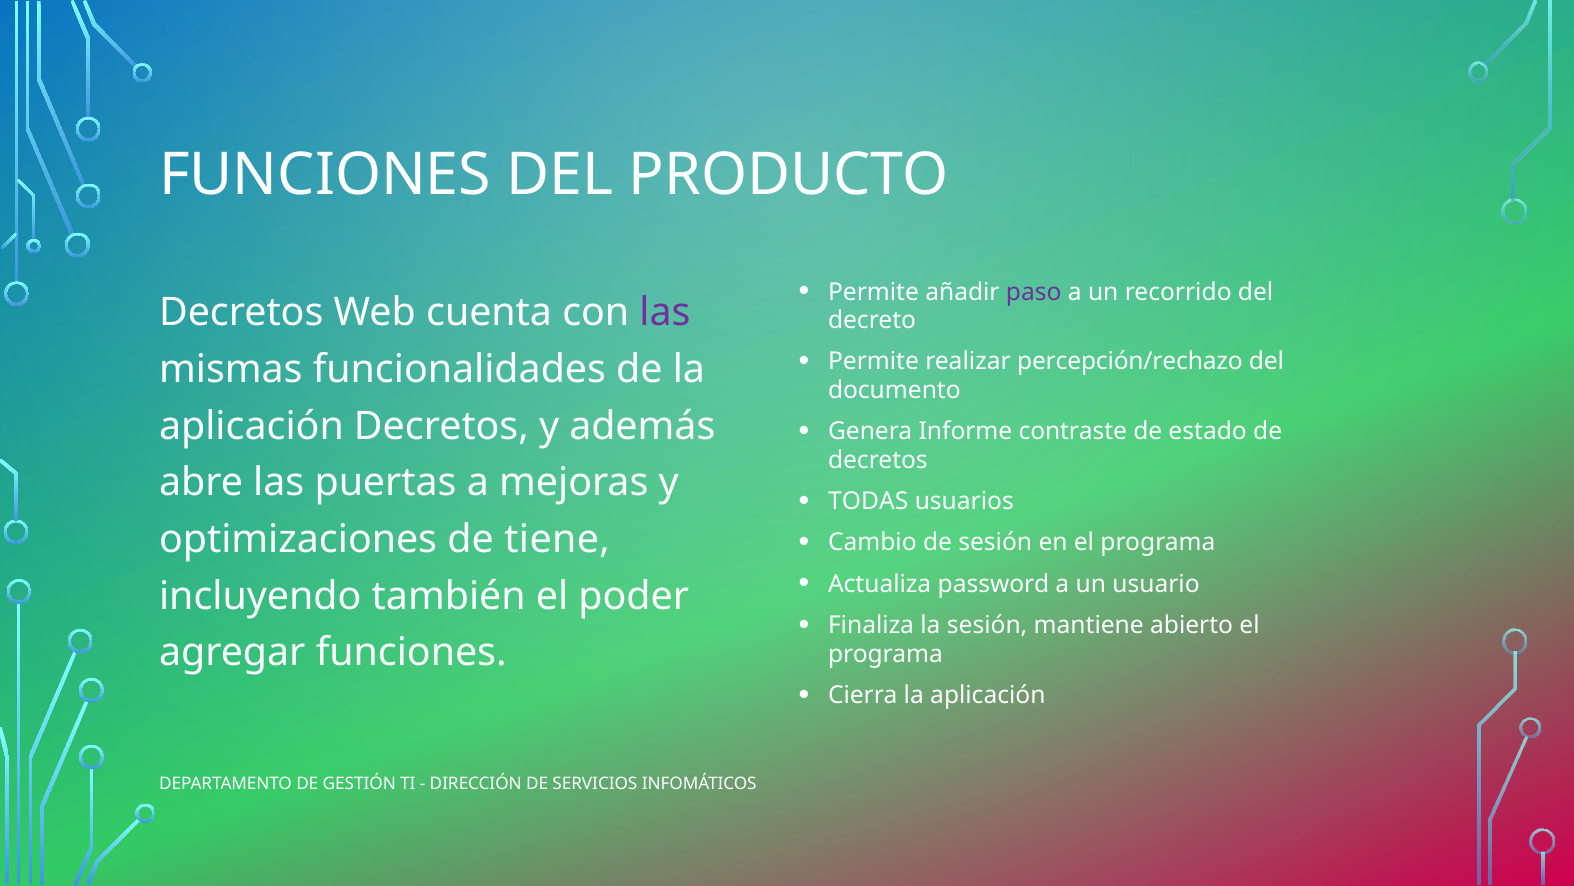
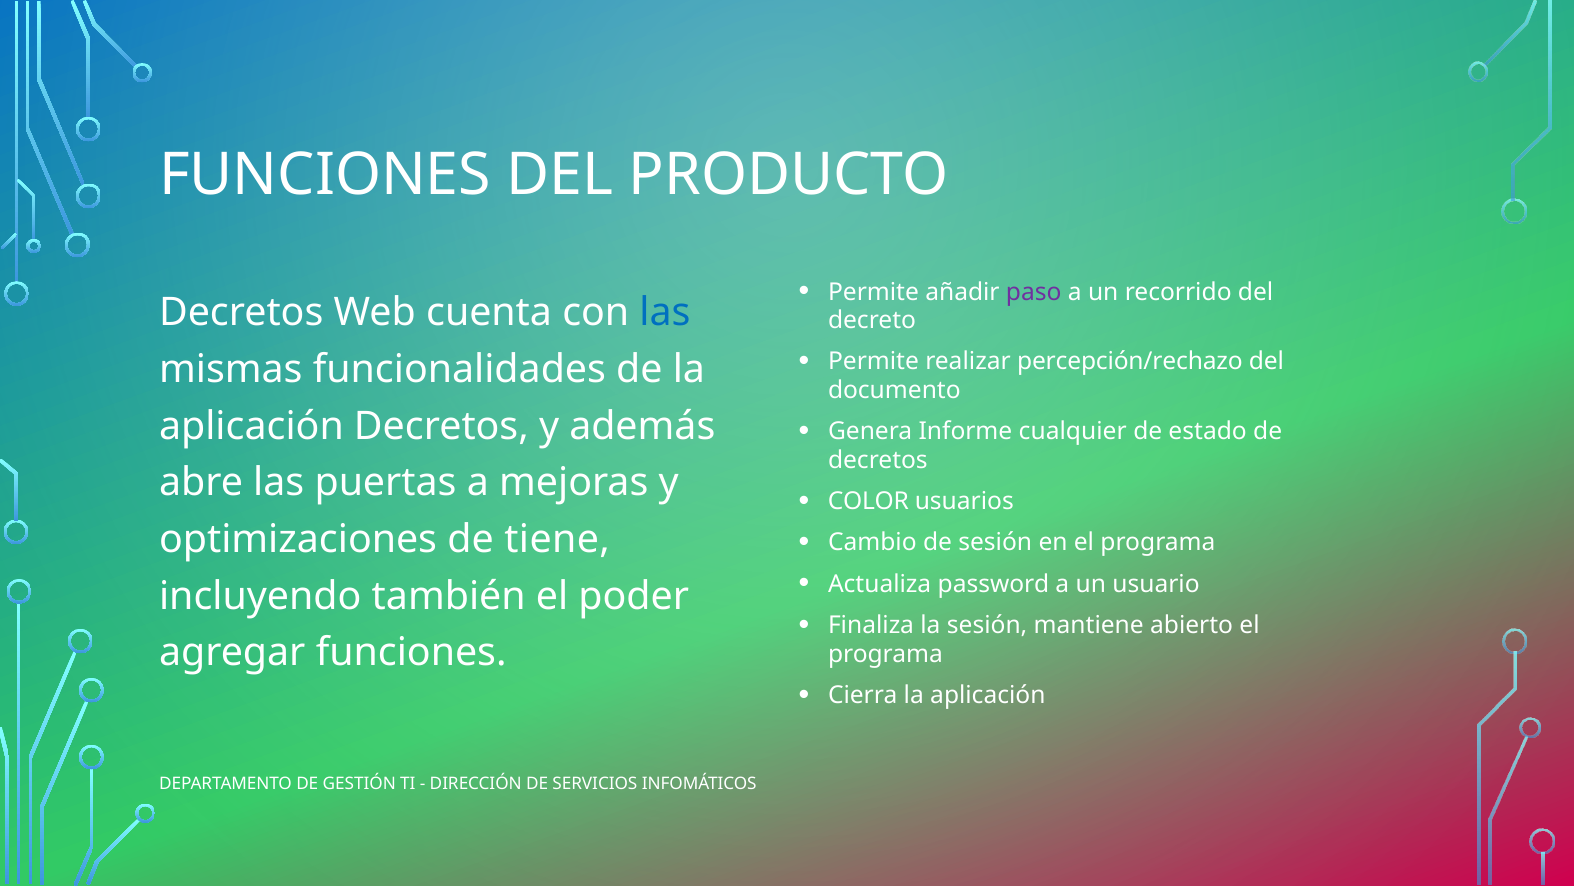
las at (665, 312) colour: purple -> blue
contraste: contraste -> cualquier
TODAS: TODAS -> COLOR
